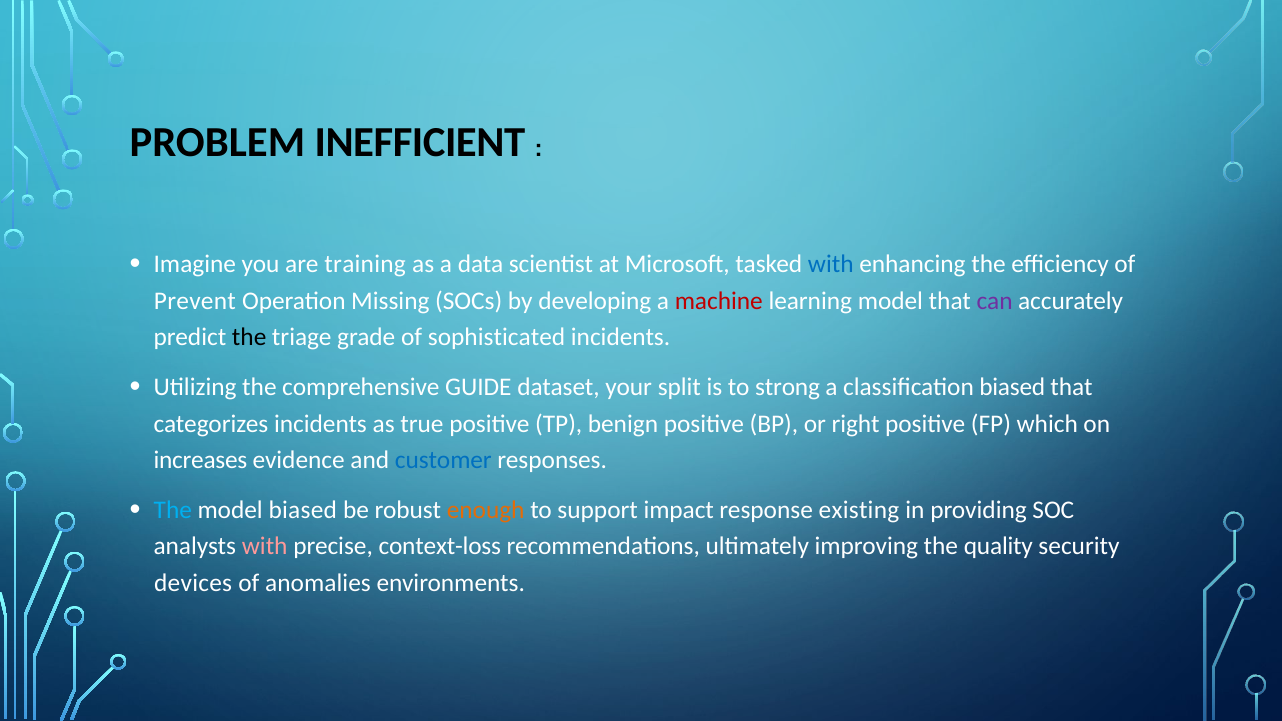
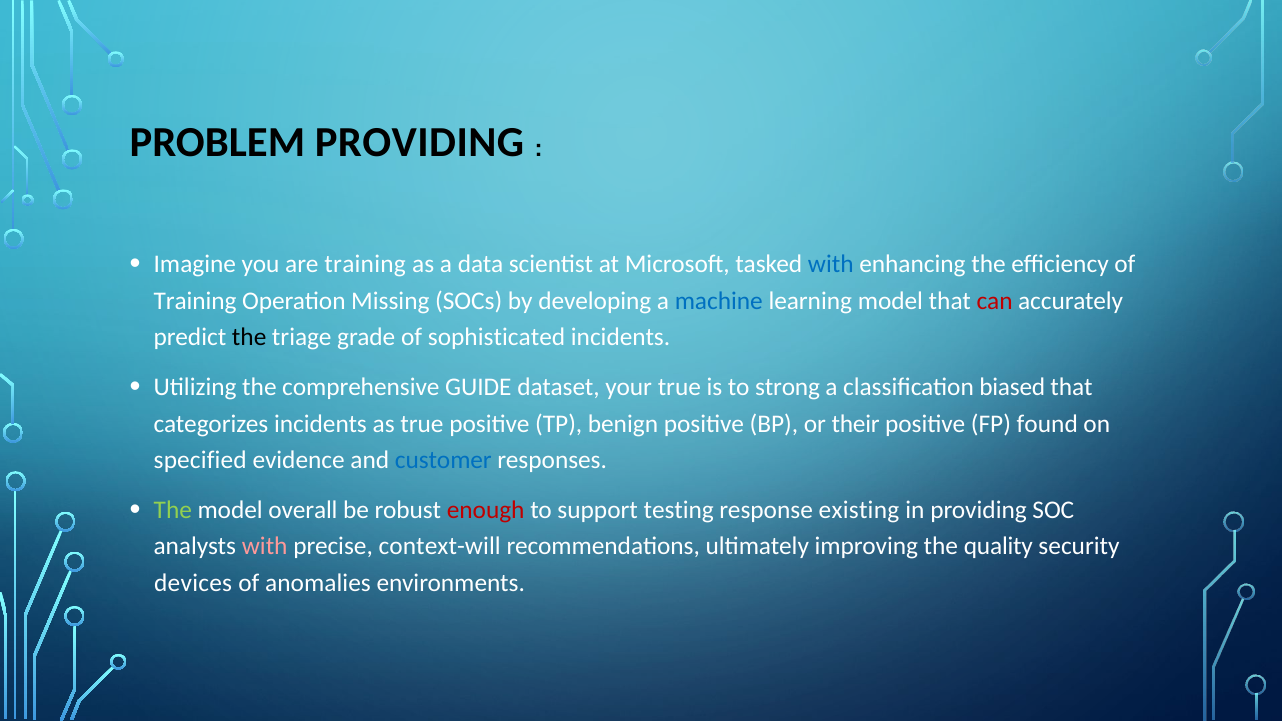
PROBLEM INEFFICIENT: INEFFICIENT -> PROVIDING
Prevent at (195, 301): Prevent -> Training
machine colour: red -> blue
can colour: purple -> red
your split: split -> true
right: right -> their
which: which -> found
increases: increases -> specified
The at (173, 510) colour: light blue -> light green
model biased: biased -> overall
enough colour: orange -> red
impact: impact -> testing
context-loss: context-loss -> context-will
